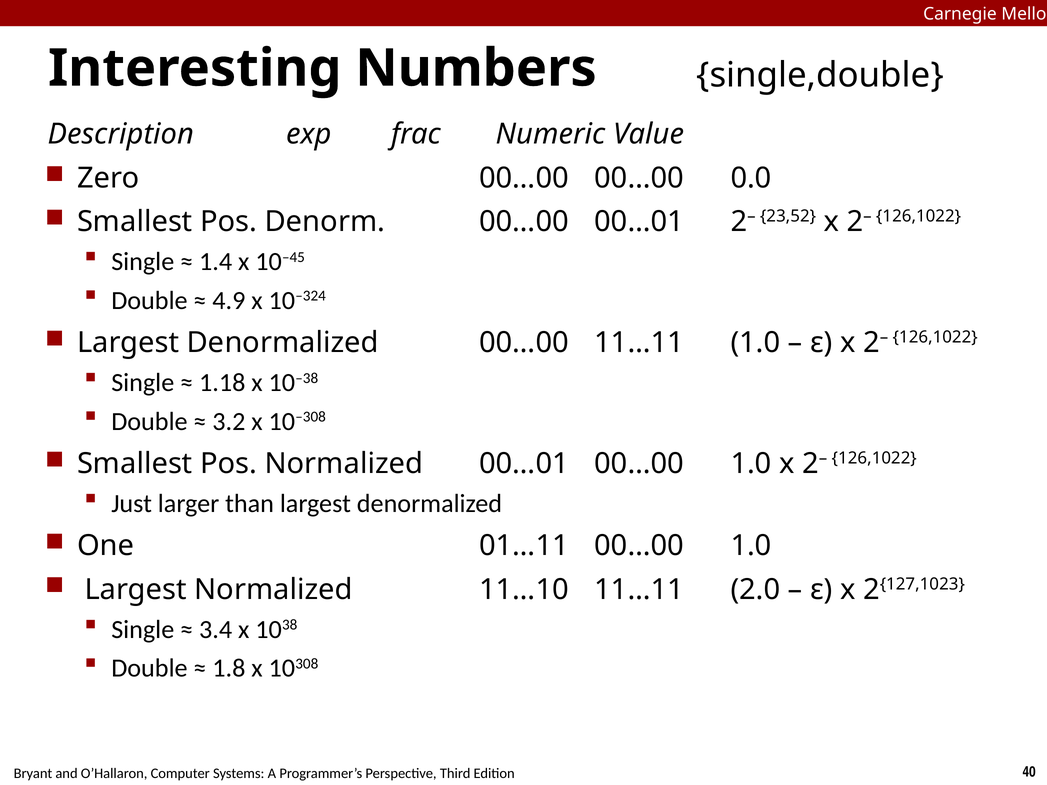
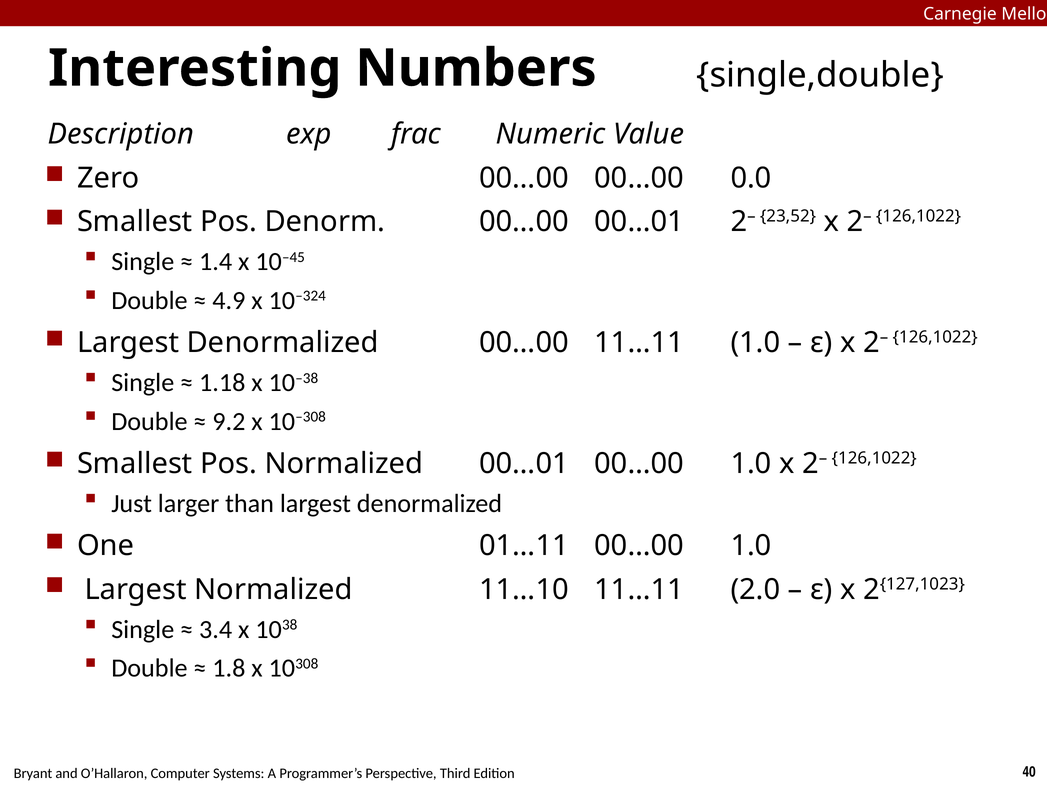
3.2: 3.2 -> 9.2
